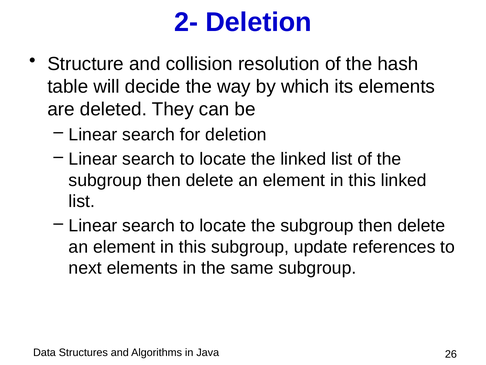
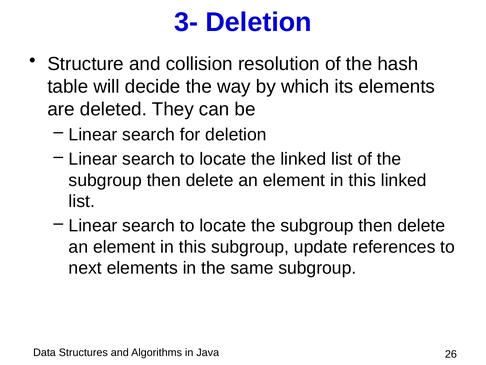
2-: 2- -> 3-
